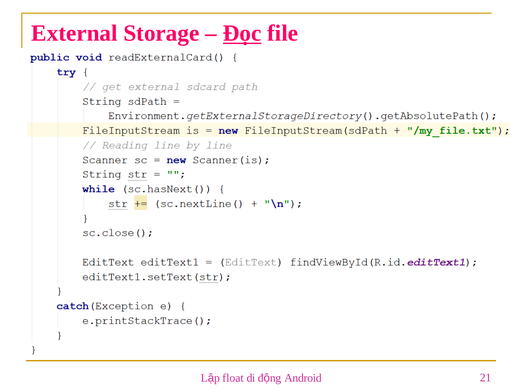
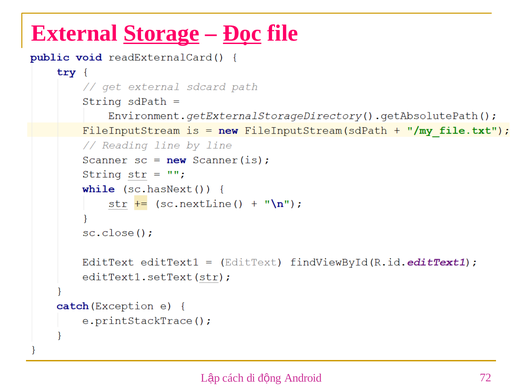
Storage underline: none -> present
float: float -> cách
21: 21 -> 72
